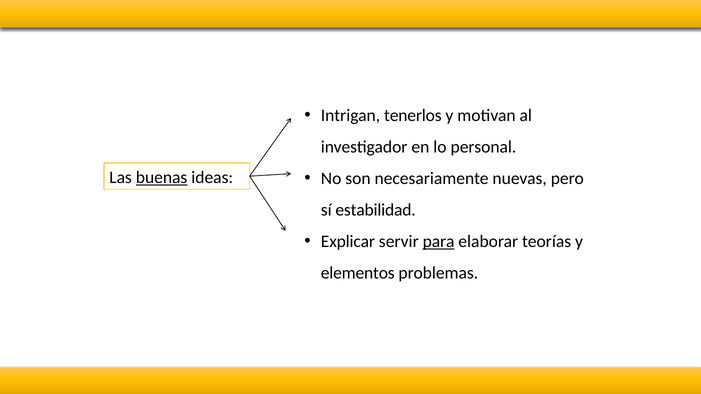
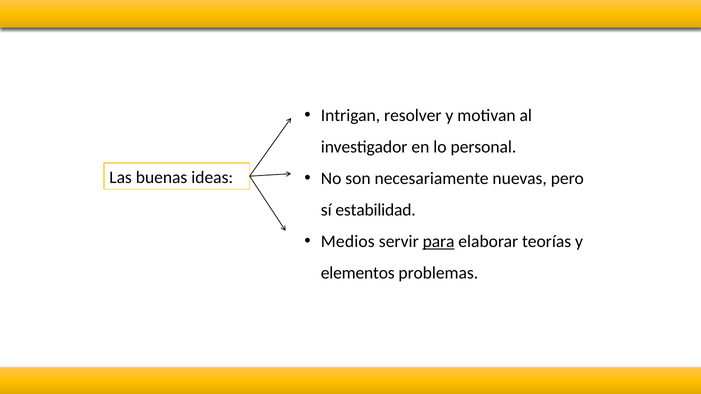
tenerlos: tenerlos -> resolver
buenas underline: present -> none
Explicar: Explicar -> Medios
